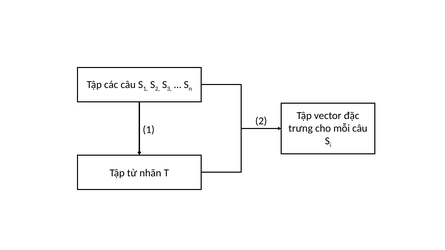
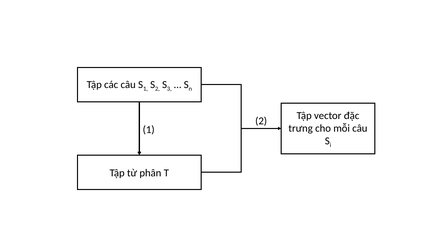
nhãn: nhãn -> phân
